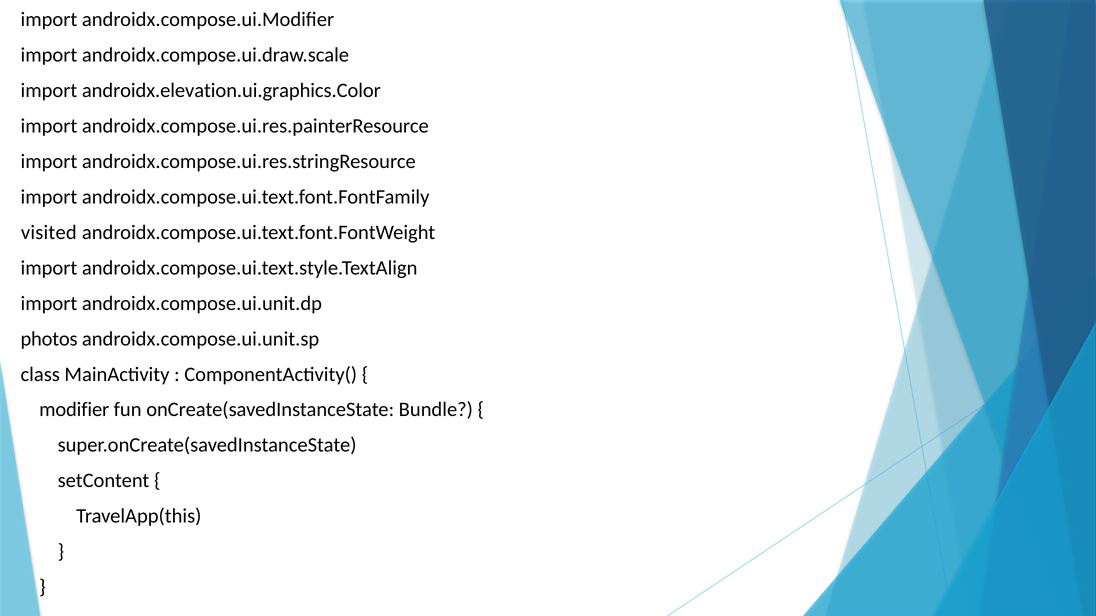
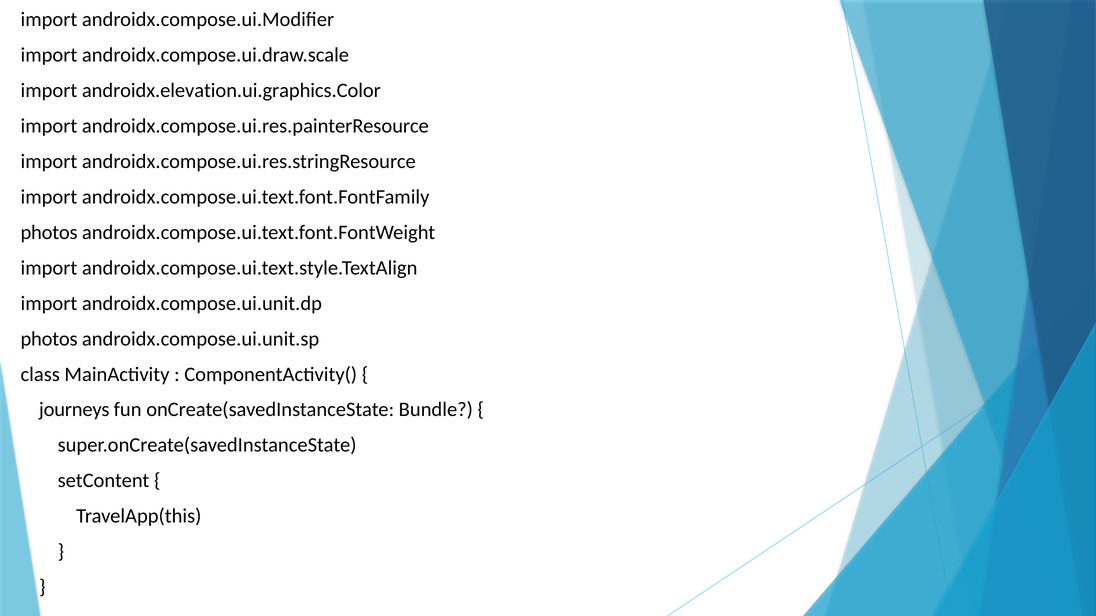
visited at (49, 233): visited -> photos
modifier: modifier -> journeys
